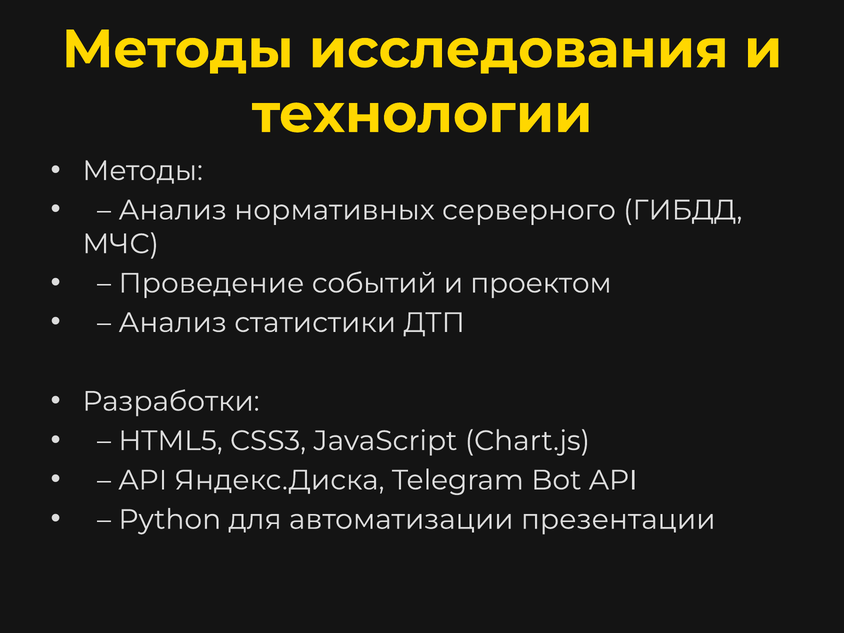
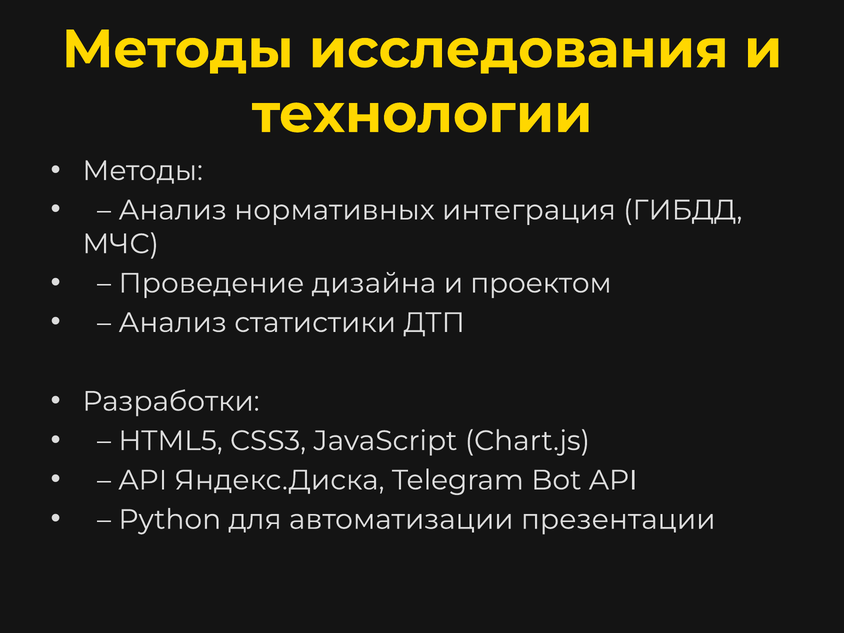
серверного: серверного -> интеграция
событий: событий -> дизайна
